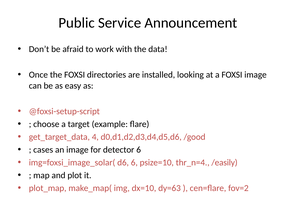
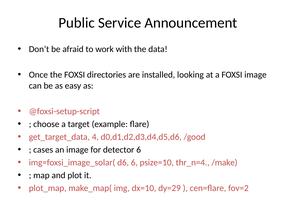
/easily: /easily -> /make
dy=63: dy=63 -> dy=29
